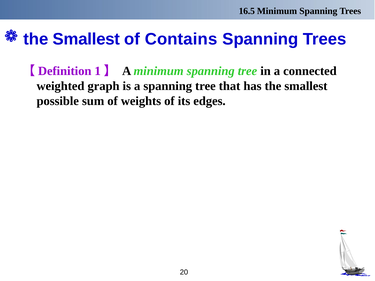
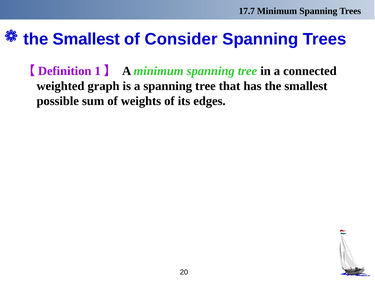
16.5: 16.5 -> 17.7
Contains: Contains -> Consider
